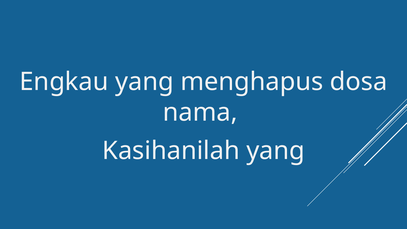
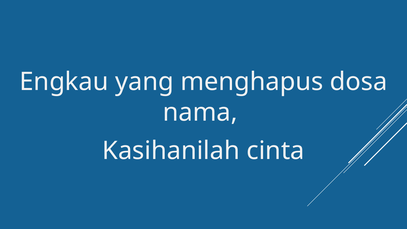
Kasihanilah yang: yang -> cinta
